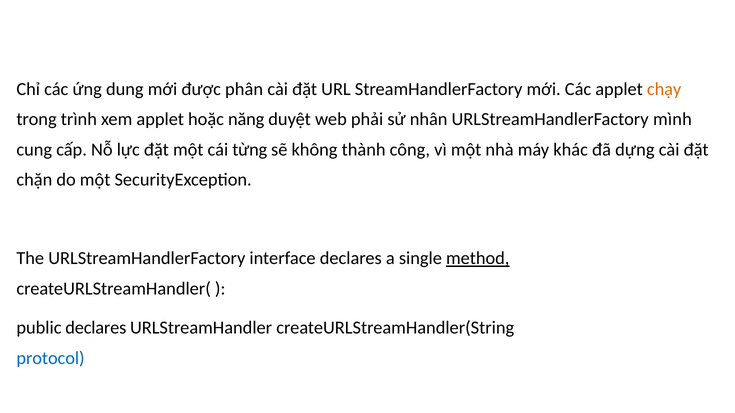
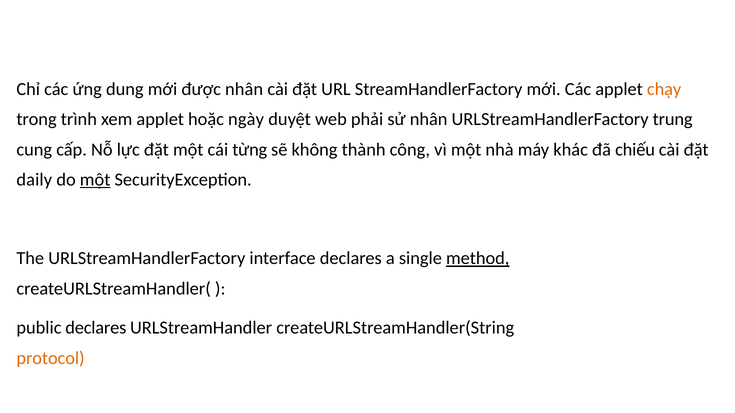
được phân: phân -> nhân
năng: năng -> ngày
mình: mình -> trung
dựng: dựng -> chiếu
chặn: chặn -> daily
một at (95, 180) underline: none -> present
protocol colour: blue -> orange
